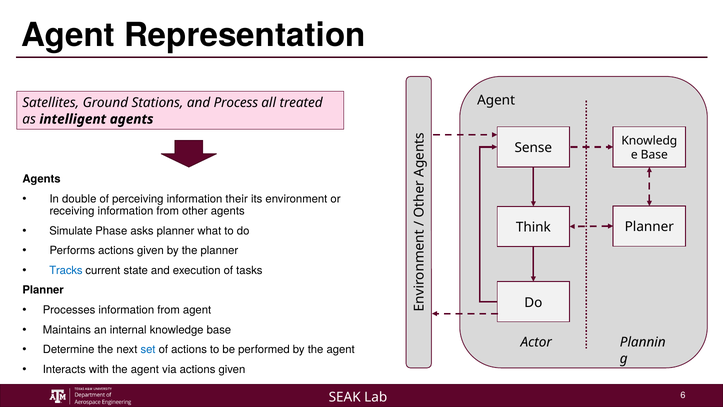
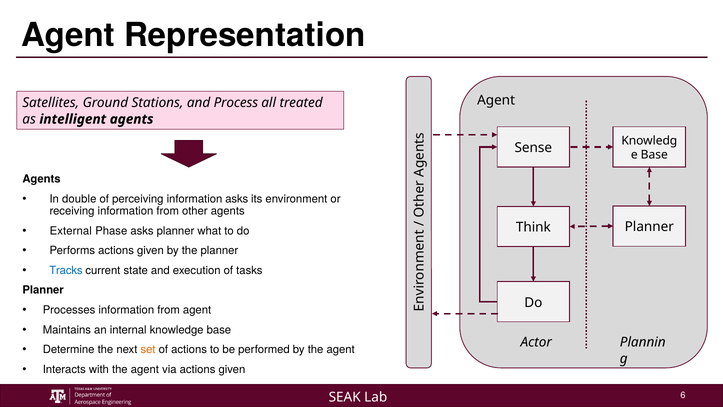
information their: their -> asks
Simulate: Simulate -> External
set colour: blue -> orange
